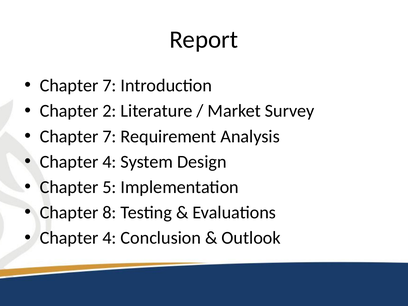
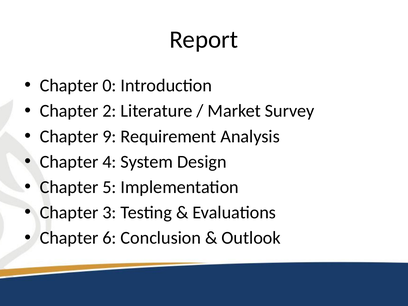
7 at (109, 86): 7 -> 0
7 at (109, 136): 7 -> 9
8: 8 -> 3
4 at (109, 238): 4 -> 6
